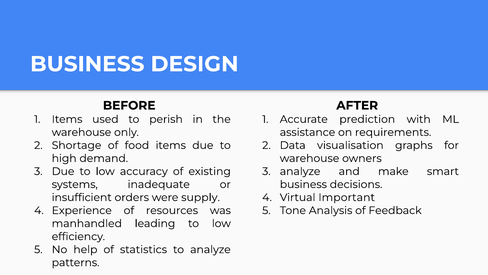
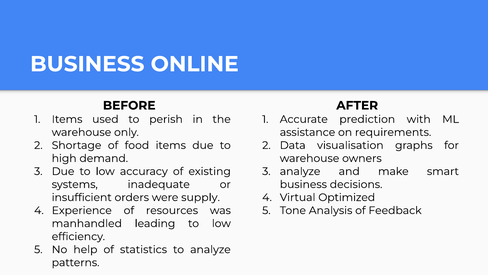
DESIGN: DESIGN -> ONLINE
Important: Important -> Optimized
